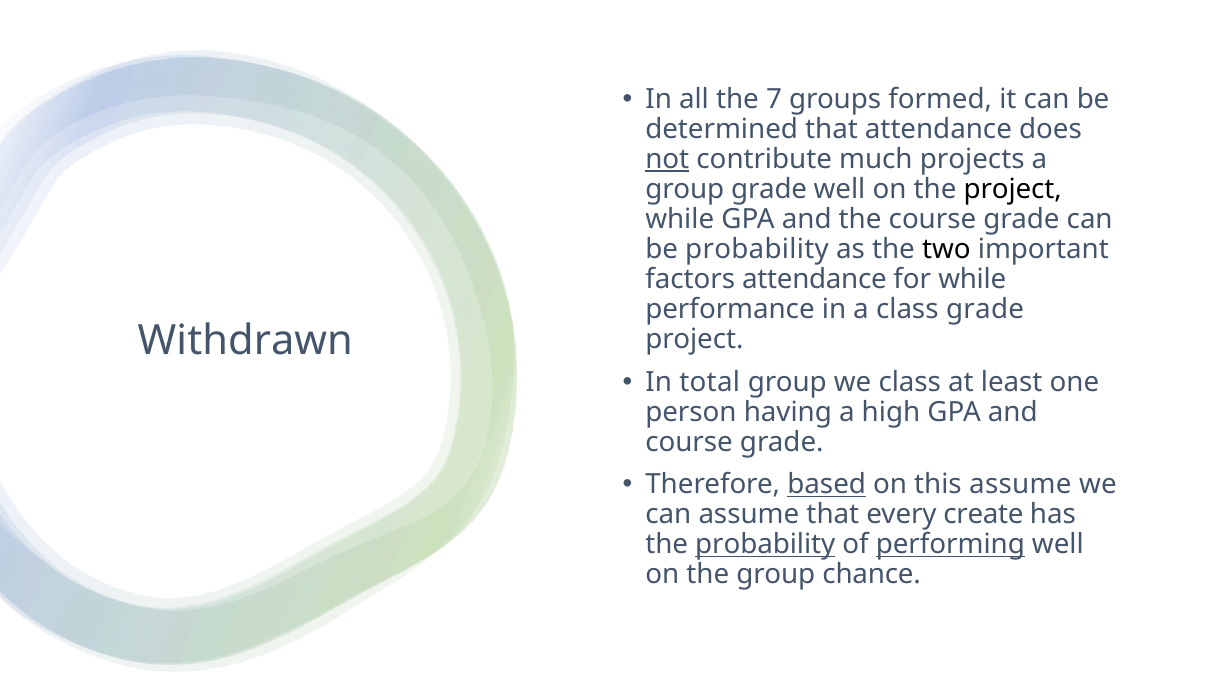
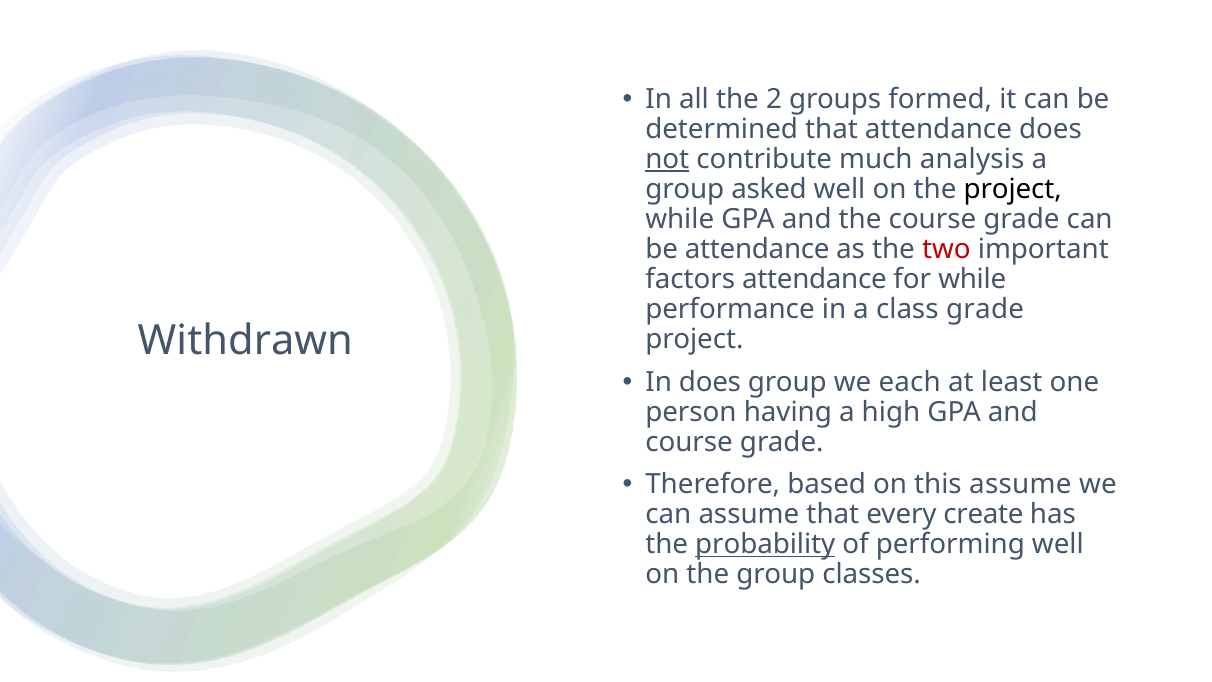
7: 7 -> 2
projects: projects -> analysis
group grade: grade -> asked
be probability: probability -> attendance
two colour: black -> red
In total: total -> does
we class: class -> each
based underline: present -> none
performing underline: present -> none
chance: chance -> classes
